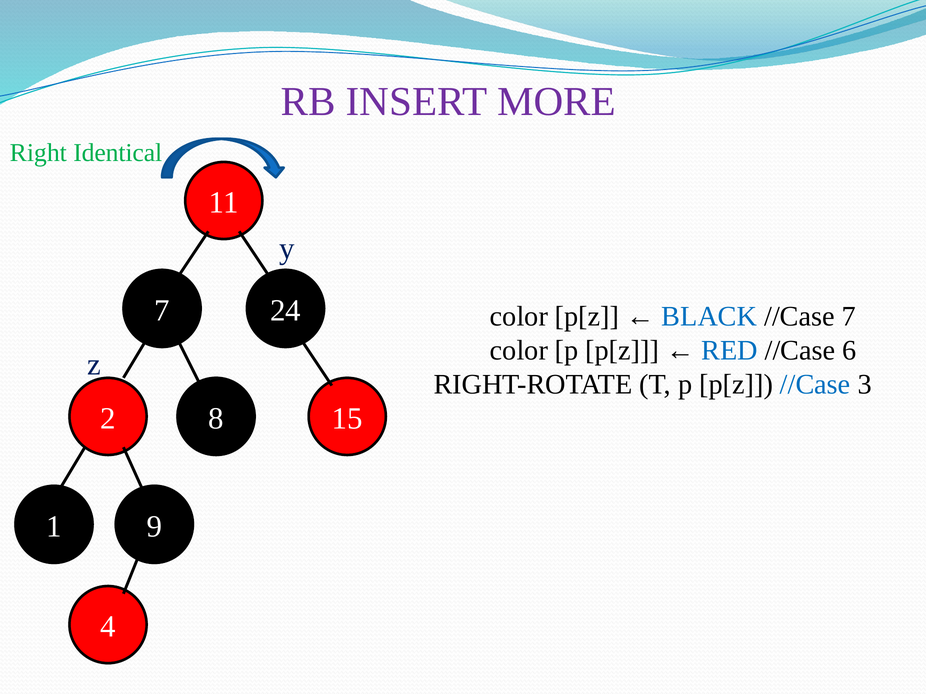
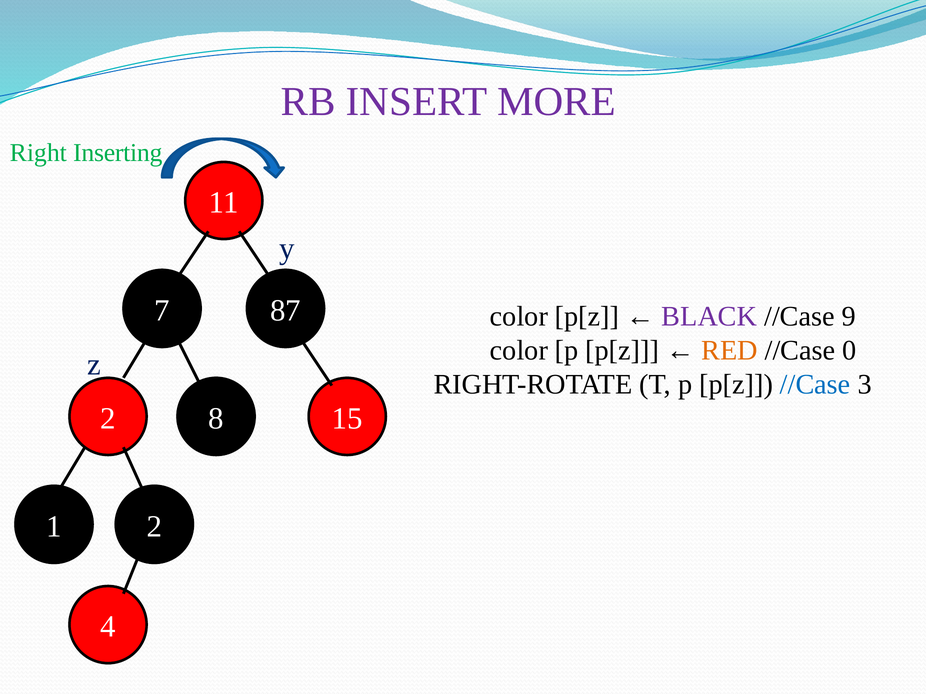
Identical: Identical -> Inserting
24: 24 -> 87
BLACK colour: blue -> purple
//Case 7: 7 -> 9
RED colour: blue -> orange
6: 6 -> 0
1 9: 9 -> 2
